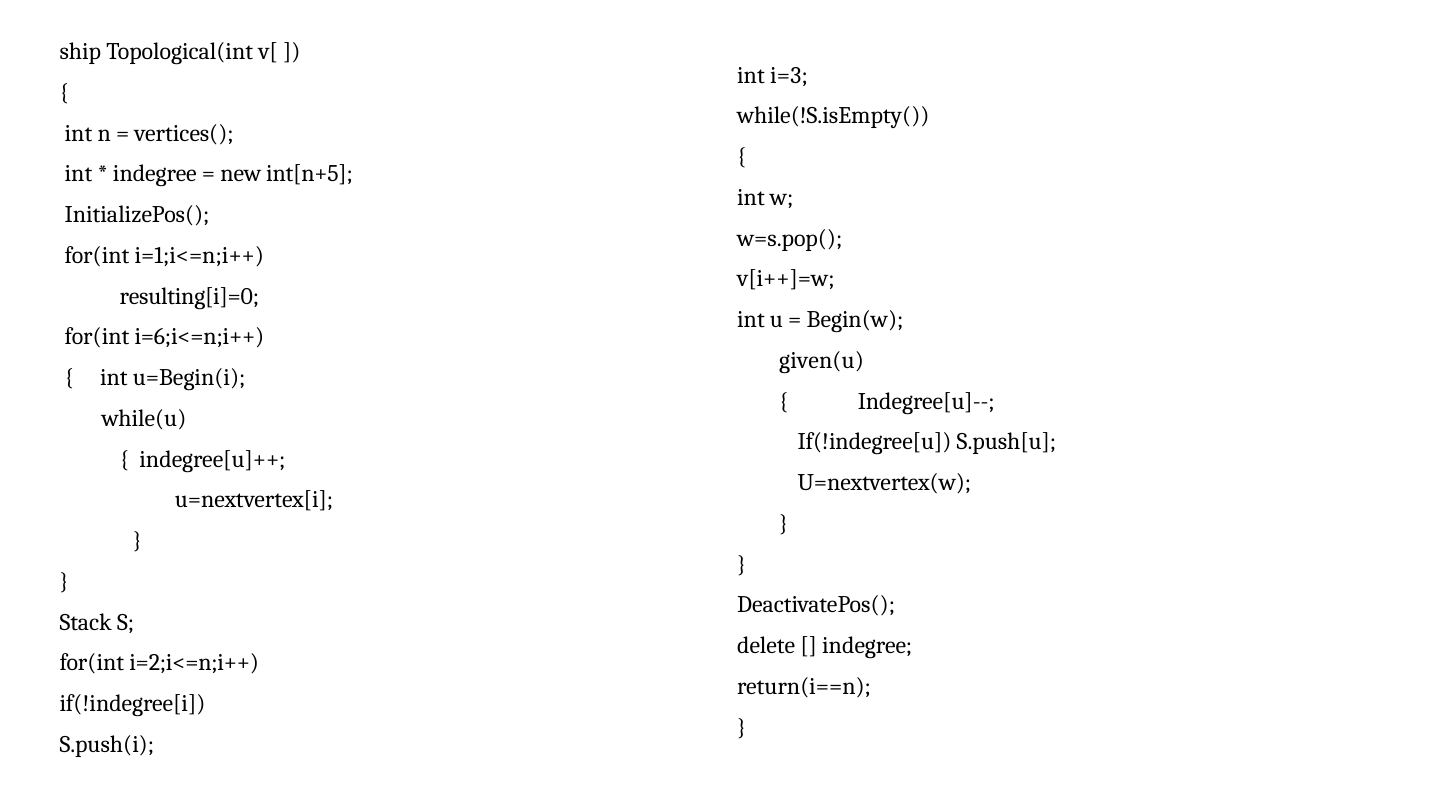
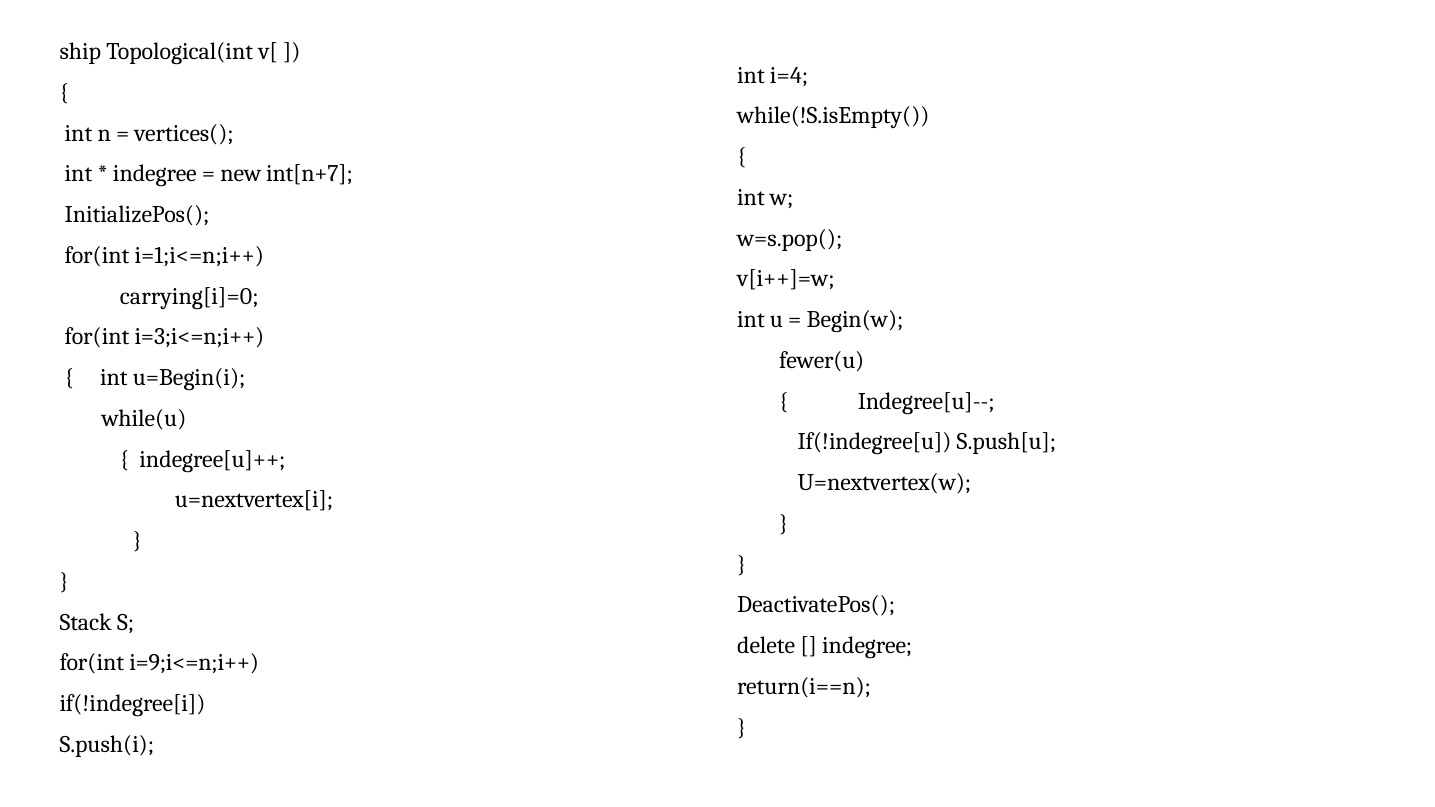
i=3: i=3 -> i=4
int[n+5: int[n+5 -> int[n+7
resulting[i]=0: resulting[i]=0 -> carrying[i]=0
i=6;i<=n;i++: i=6;i<=n;i++ -> i=3;i<=n;i++
given(u: given(u -> fewer(u
i=2;i<=n;i++: i=2;i<=n;i++ -> i=9;i<=n;i++
